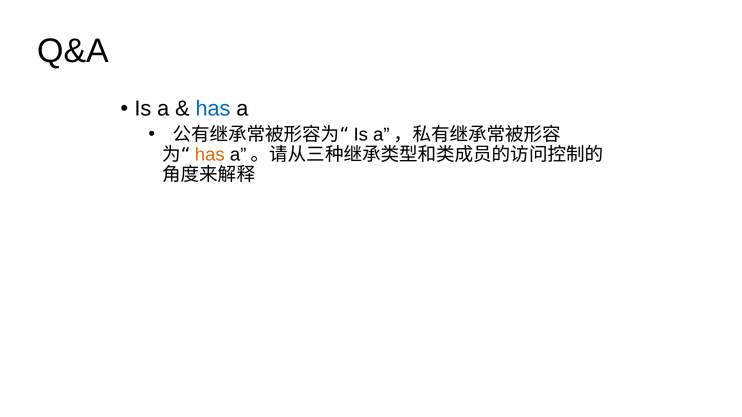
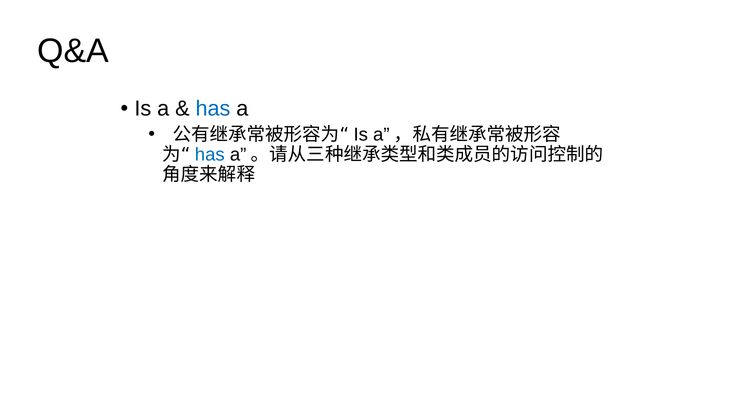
has at (210, 155) colour: orange -> blue
